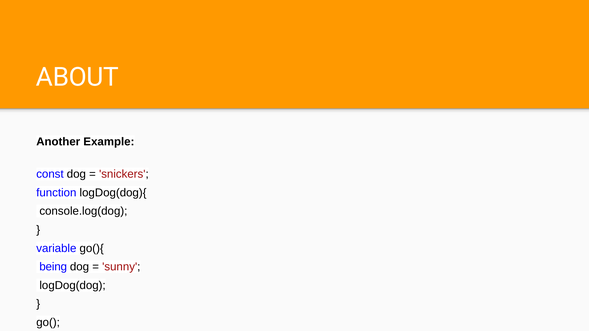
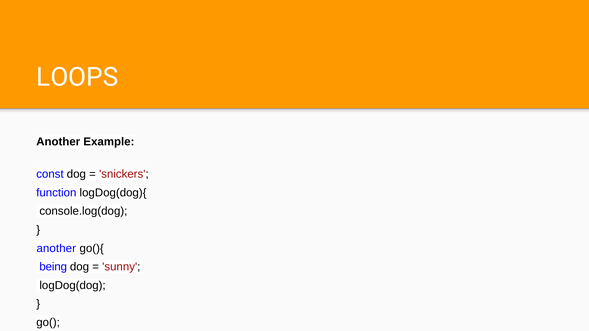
ABOUT: ABOUT -> LOOPS
variable at (56, 248): variable -> another
